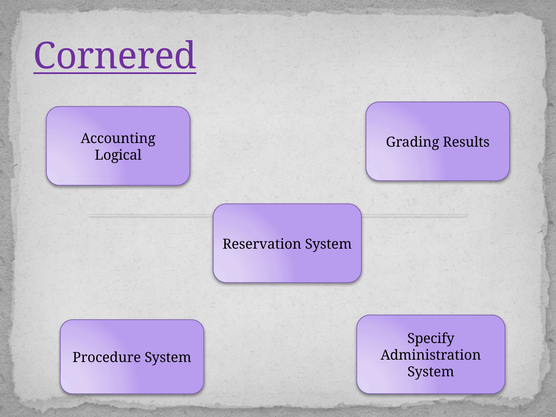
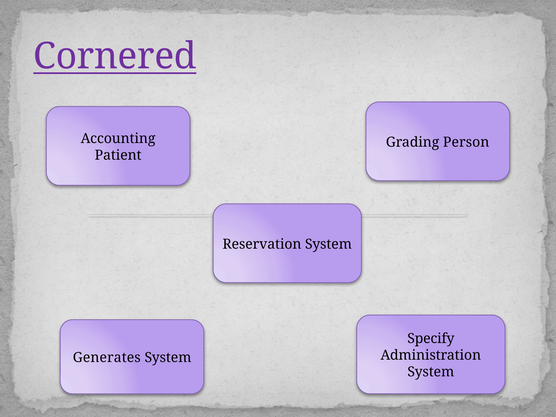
Results: Results -> Person
Logical: Logical -> Patient
Procedure: Procedure -> Generates
